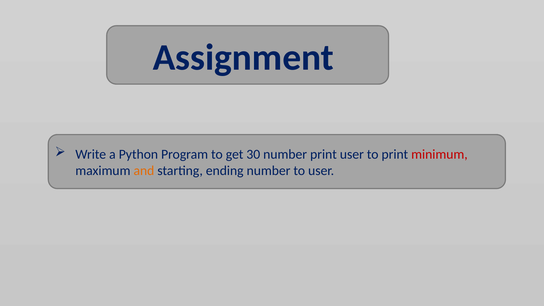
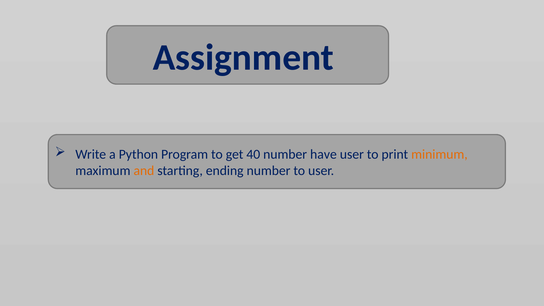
30: 30 -> 40
number print: print -> have
minimum colour: red -> orange
